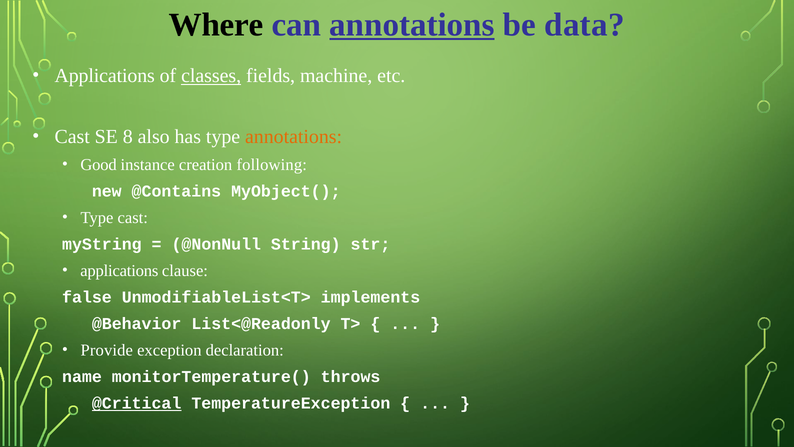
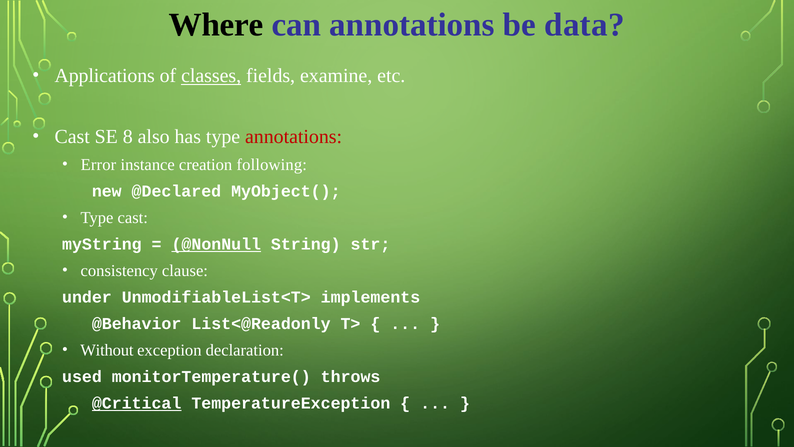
annotations at (412, 25) underline: present -> none
machine: machine -> examine
annotations at (294, 137) colour: orange -> red
Good: Good -> Error
@Contains: @Contains -> @Declared
@NonNull underline: none -> present
applications at (119, 271): applications -> consistency
false: false -> under
Provide: Provide -> Without
name: name -> used
